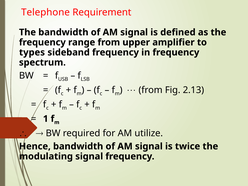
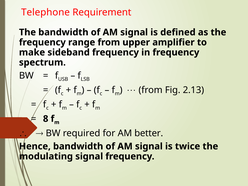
types: types -> make
1: 1 -> 8
utilize: utilize -> better
